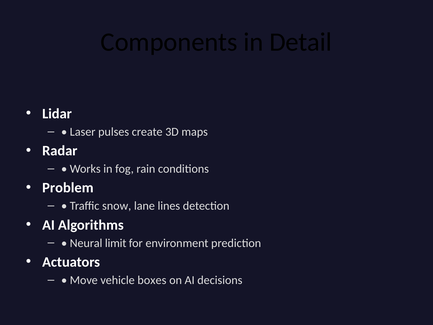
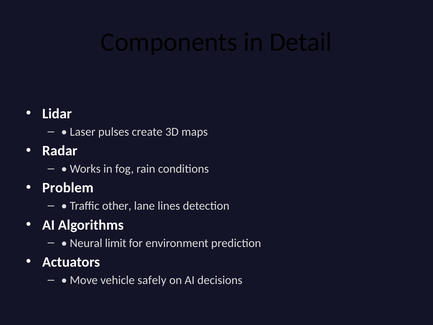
snow: snow -> other
boxes: boxes -> safely
